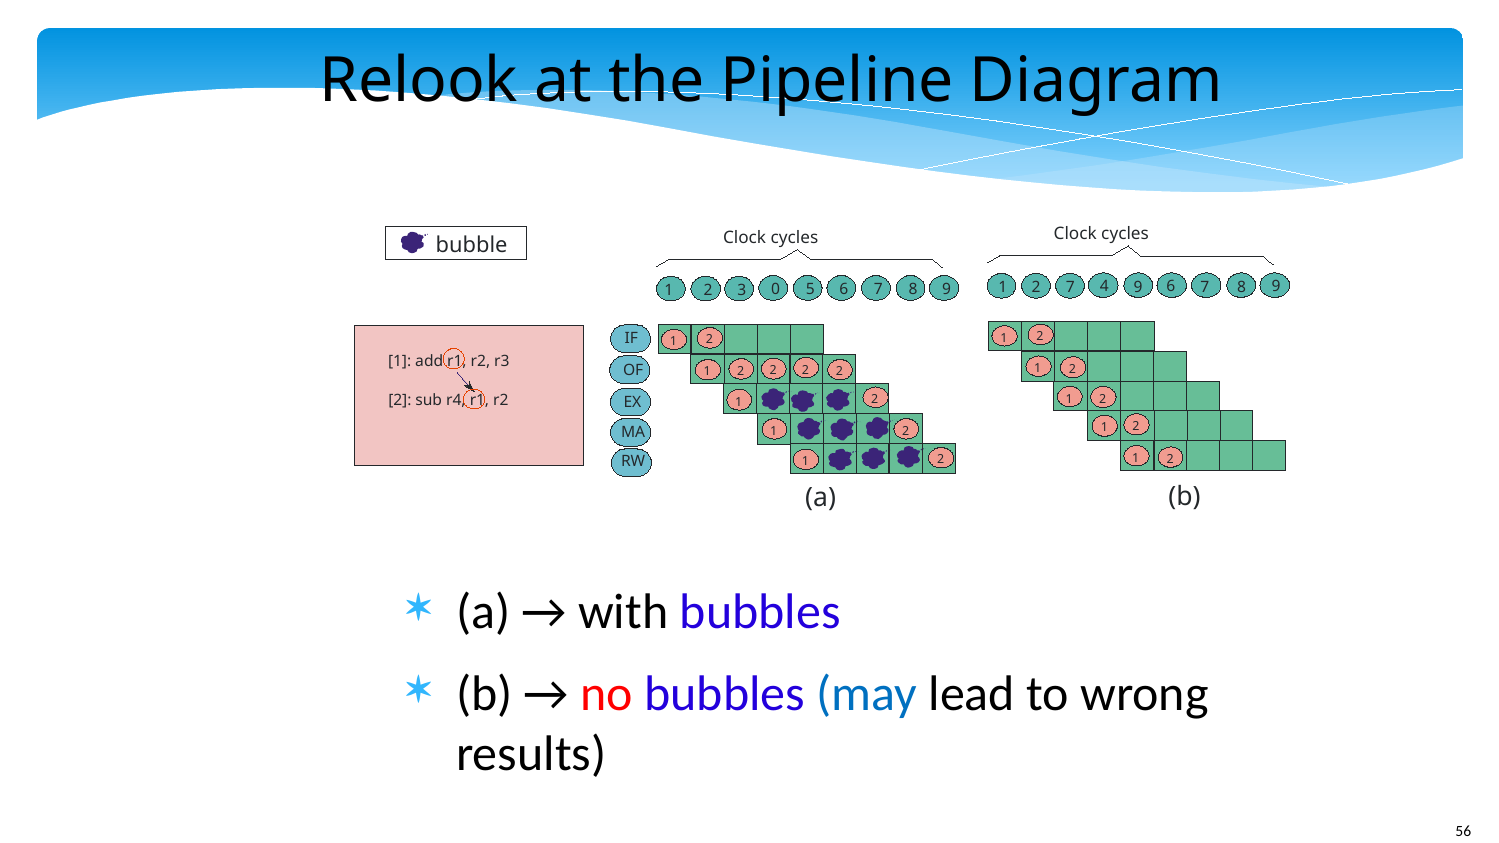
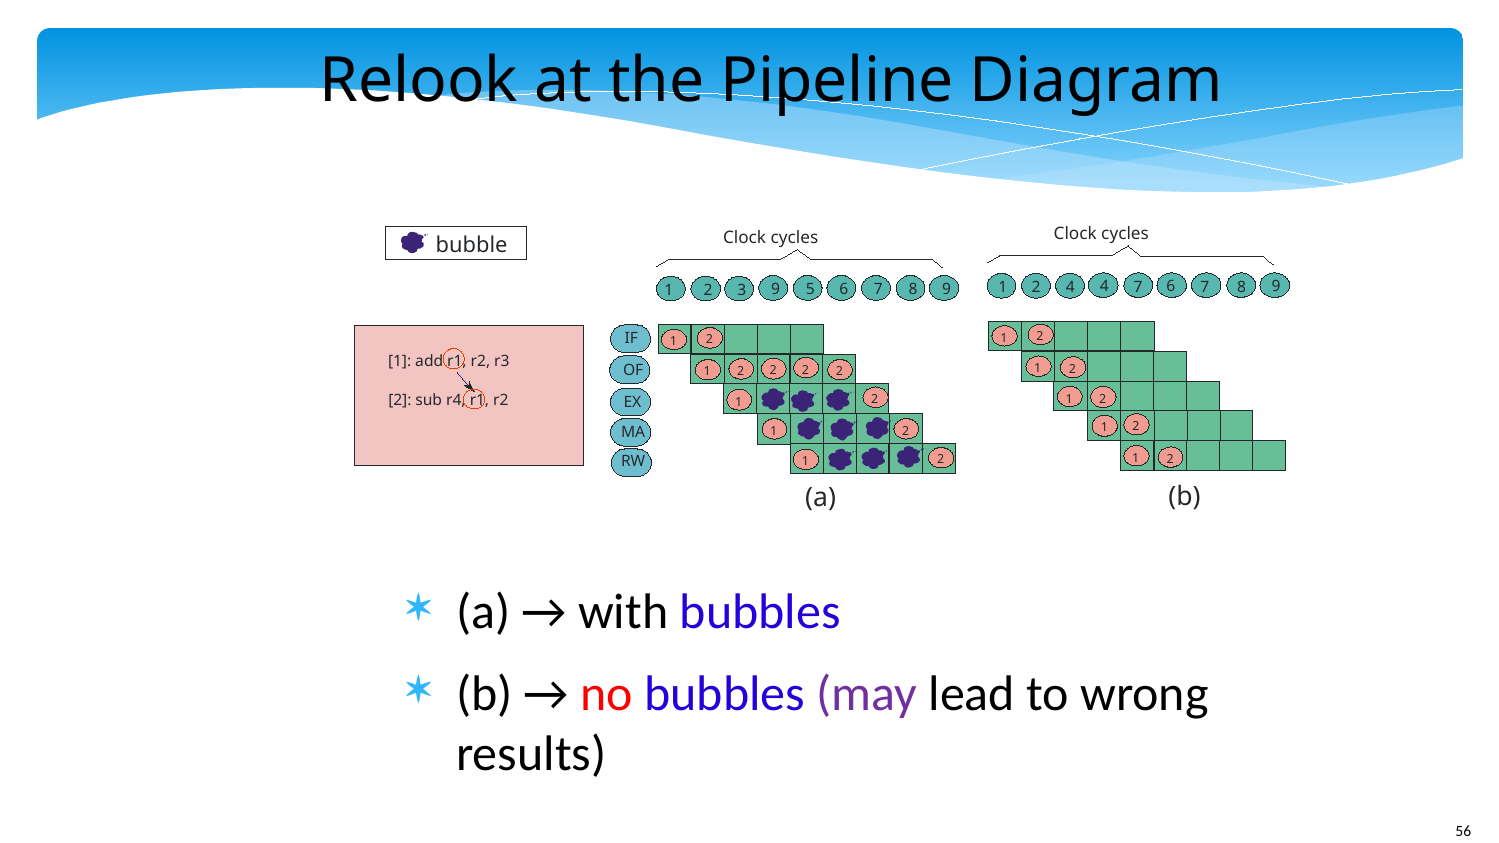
2 7: 7 -> 4
4 9: 9 -> 7
3 0: 0 -> 9
may colour: blue -> purple
